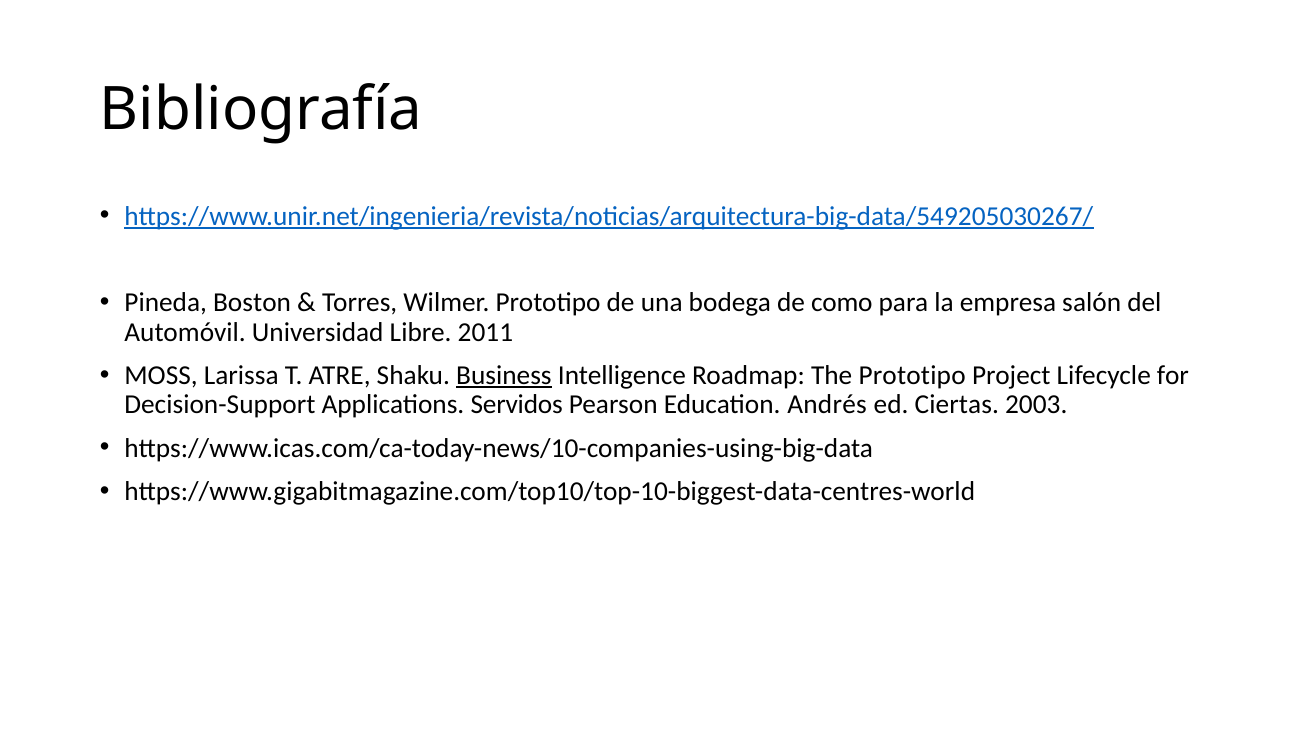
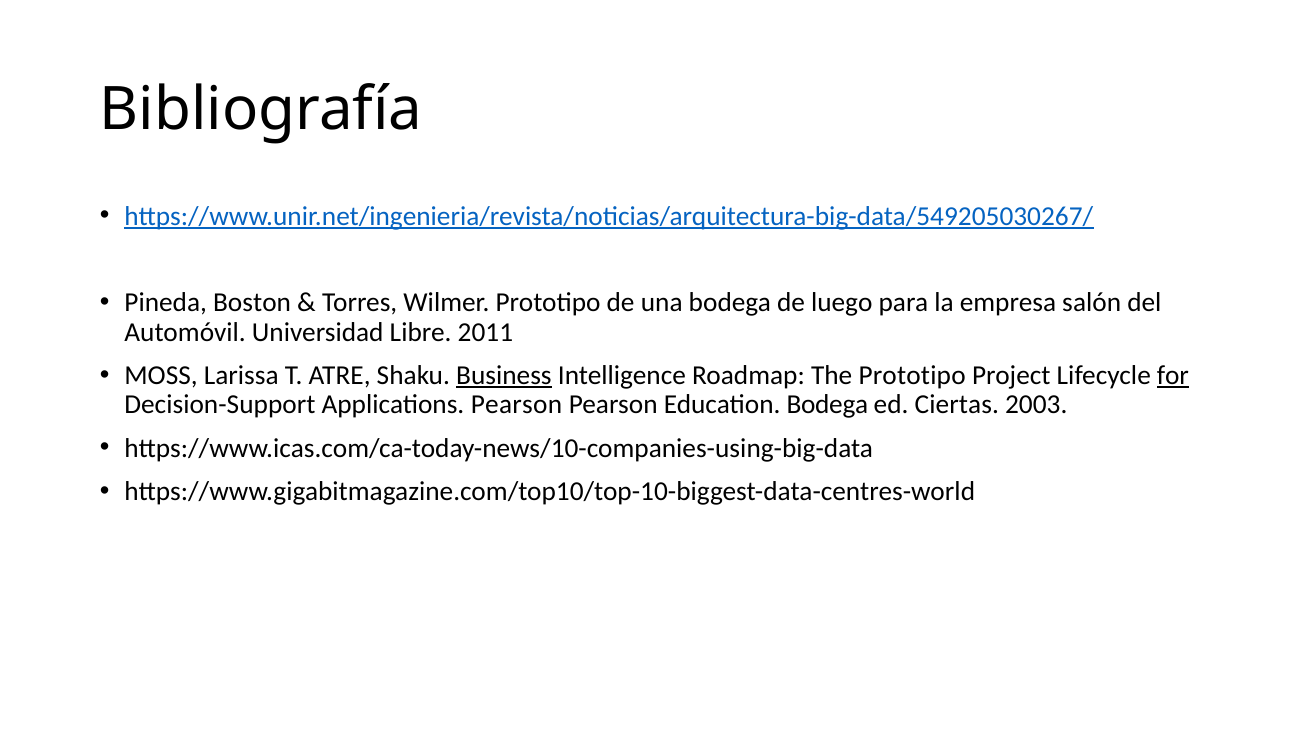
como: como -> luego
for underline: none -> present
Applications Servidos: Servidos -> Pearson
Education Andrés: Andrés -> Bodega
